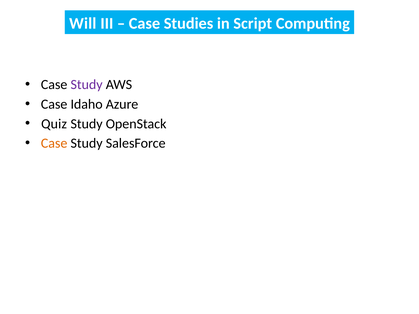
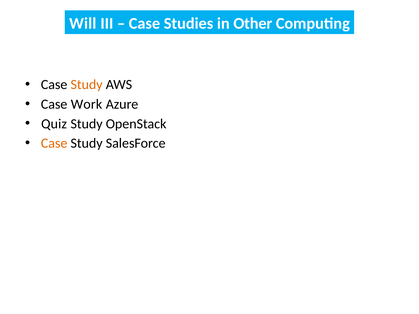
Script: Script -> Other
Study at (87, 85) colour: purple -> orange
Idaho: Idaho -> Work
